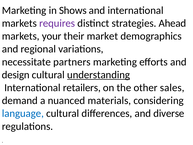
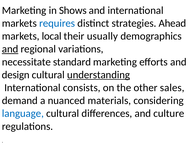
requires colour: purple -> blue
your: your -> local
market: market -> usually
and at (10, 49) underline: none -> present
partners: partners -> standard
retailers: retailers -> consists
diverse: diverse -> culture
